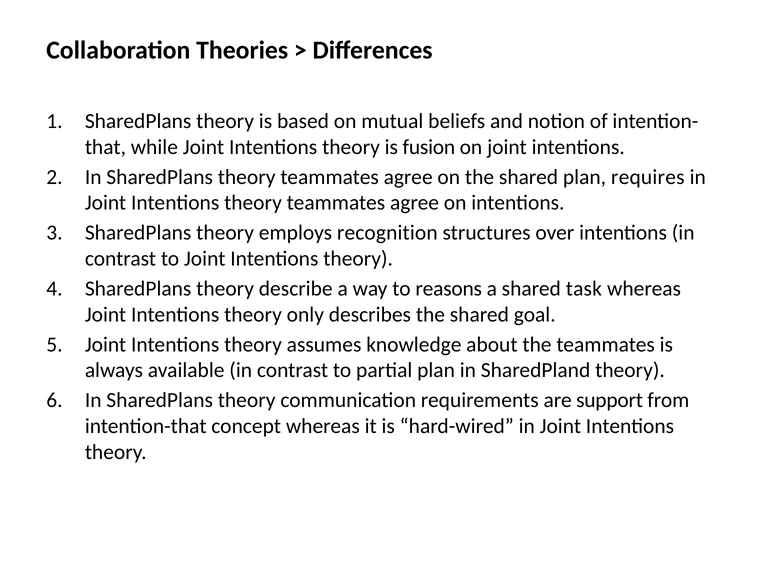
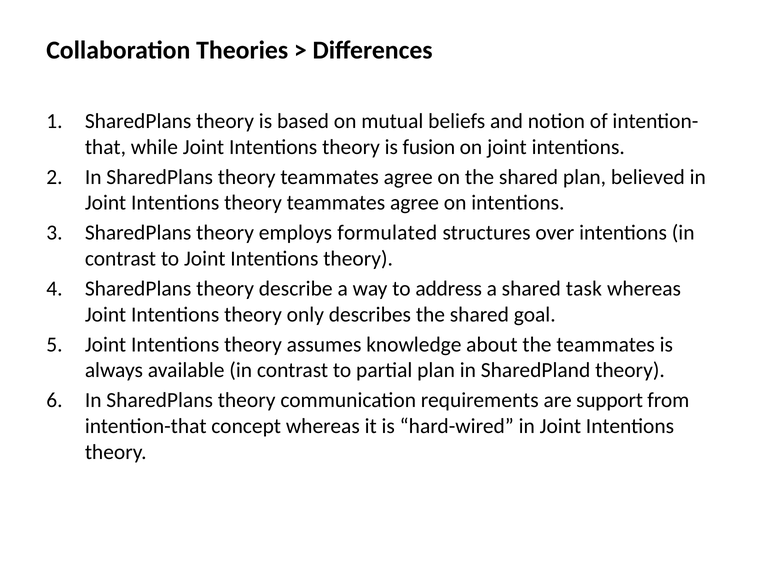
requires: requires -> believed
recognition: recognition -> formulated
reasons: reasons -> address
